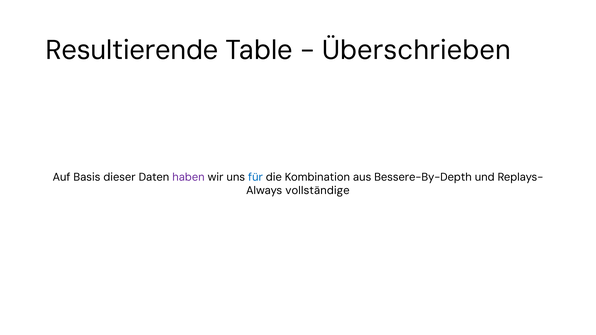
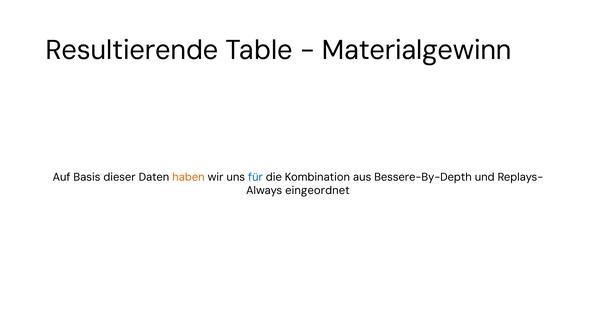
Überschrieben: Überschrieben -> Materialgewinn
haben colour: purple -> orange
vollständige: vollständige -> eingeordnet
